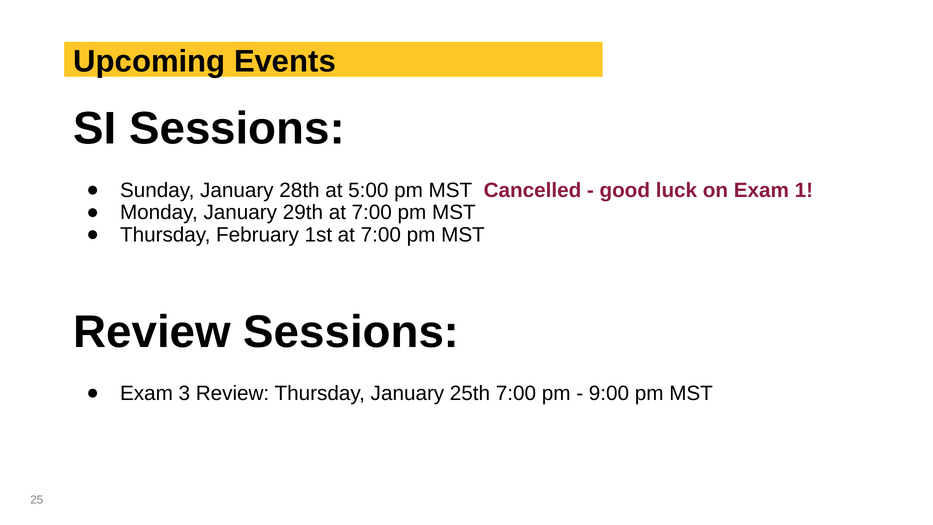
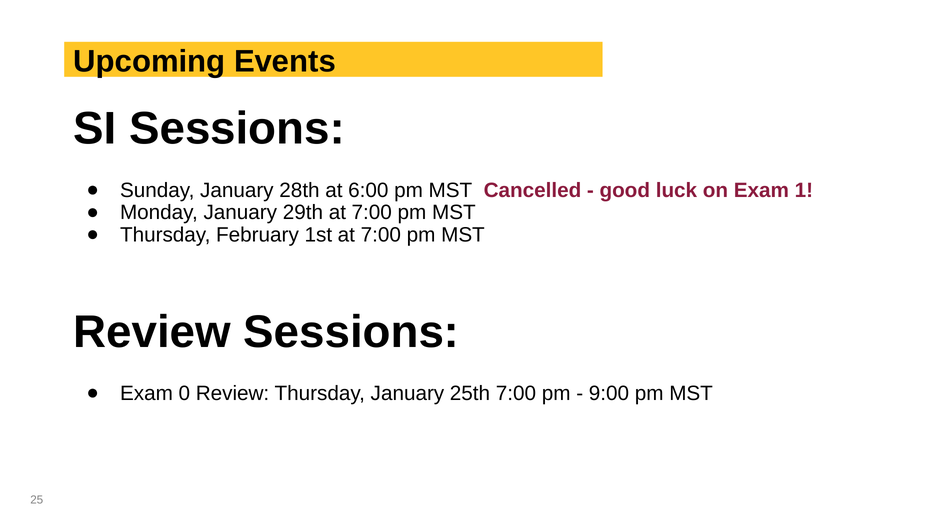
5:00: 5:00 -> 6:00
3: 3 -> 0
